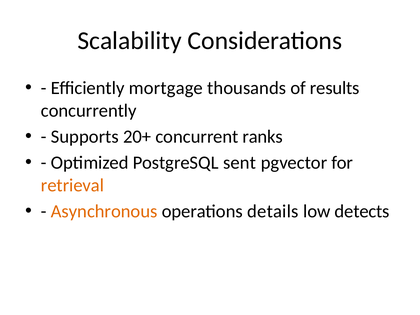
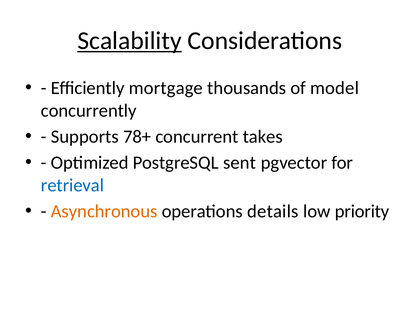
Scalability underline: none -> present
results: results -> model
20+: 20+ -> 78+
ranks: ranks -> takes
retrieval colour: orange -> blue
detects: detects -> priority
